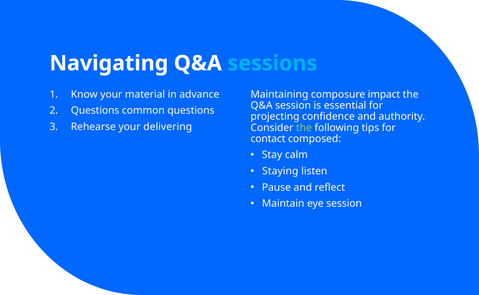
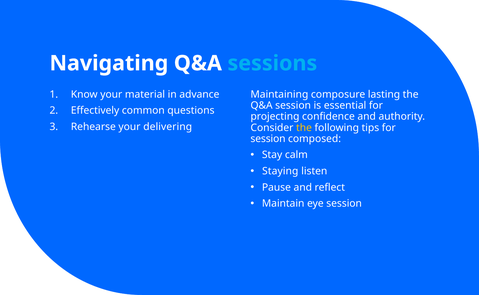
impact: impact -> lasting
Questions at (95, 111): Questions -> Effectively
the at (304, 128) colour: light green -> yellow
contact at (268, 139): contact -> session
